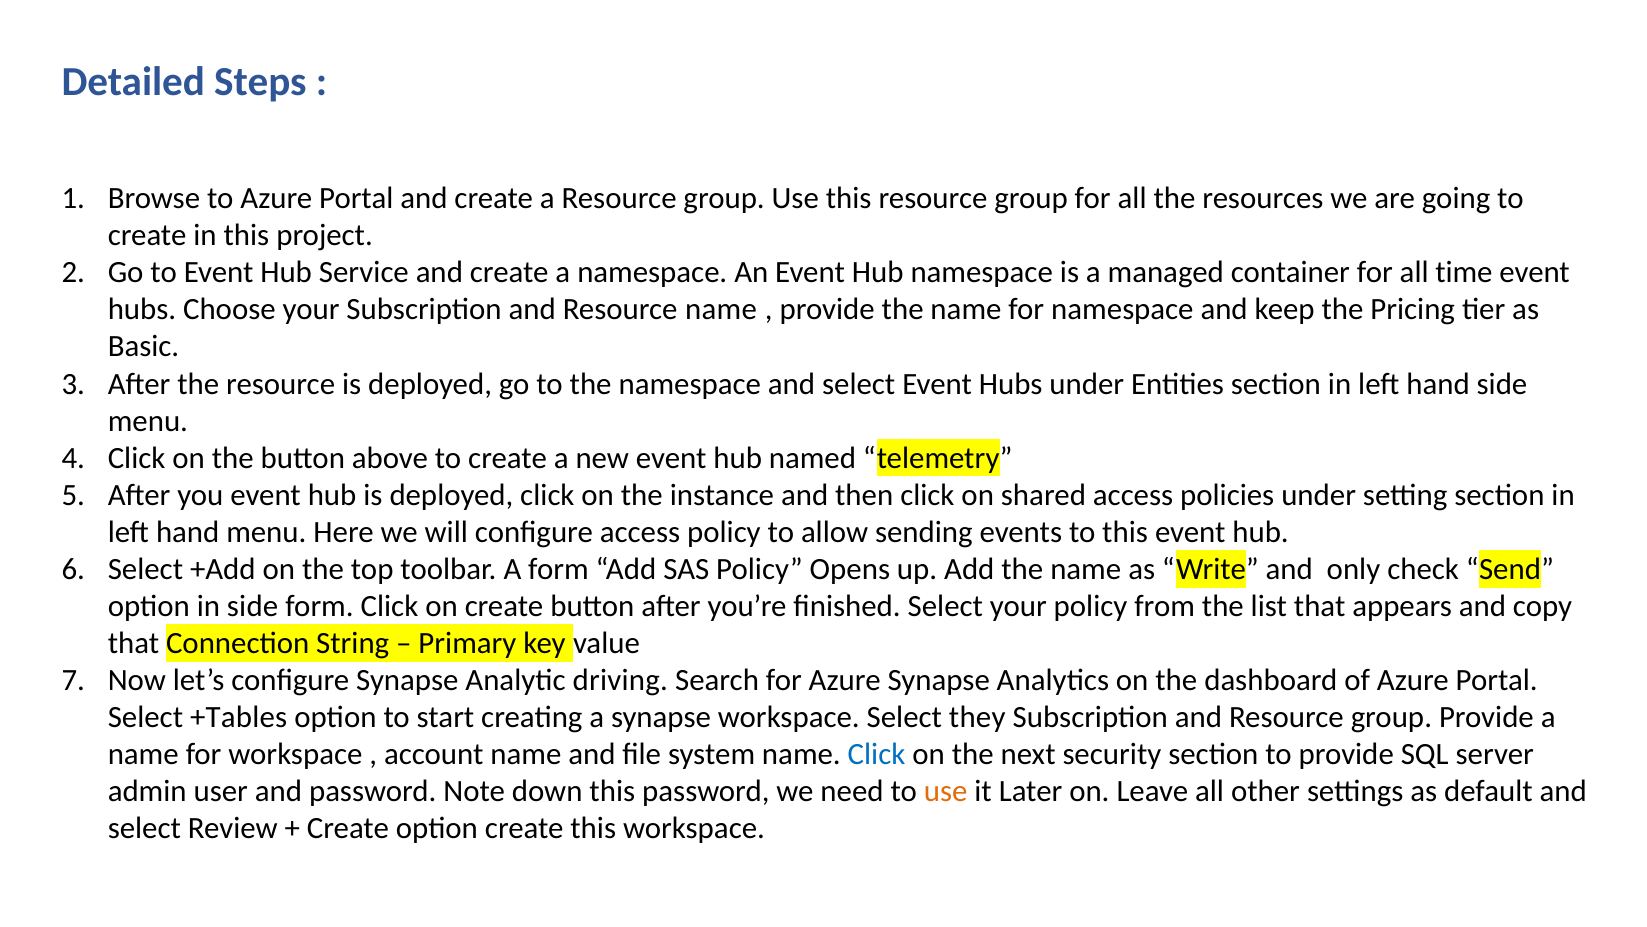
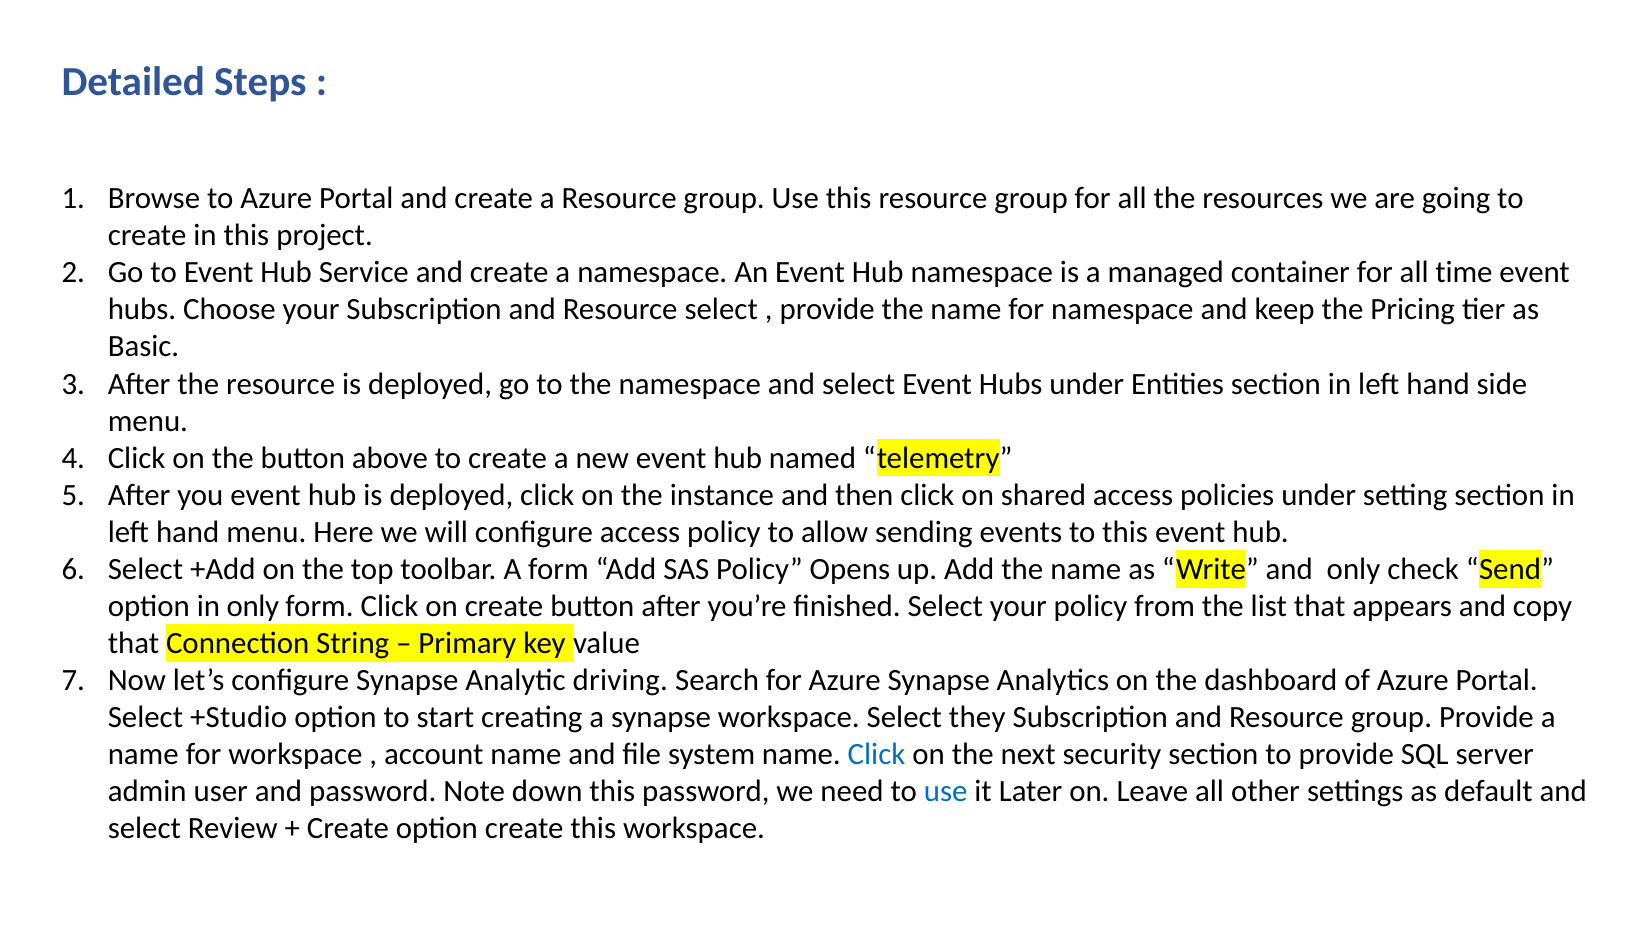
Resource name: name -> select
in side: side -> only
+Tables: +Tables -> +Studio
use at (946, 791) colour: orange -> blue
